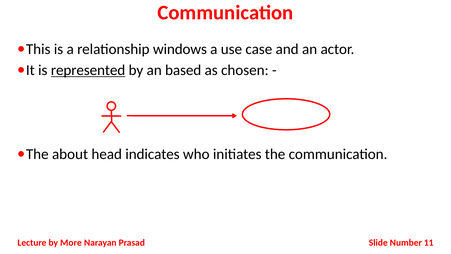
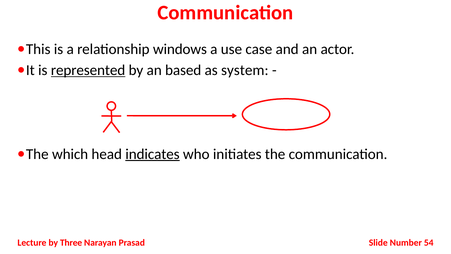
chosen: chosen -> system
about: about -> which
indicates underline: none -> present
More: More -> Three
11: 11 -> 54
